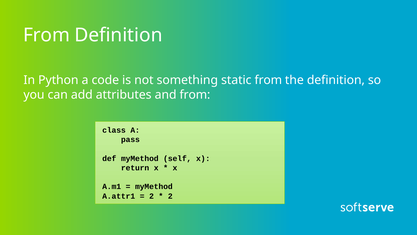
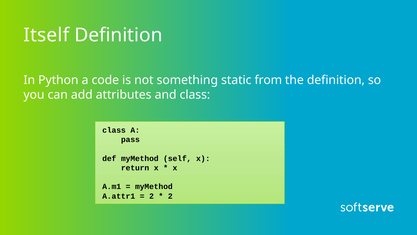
From at (47, 35): From -> Itself
and from: from -> class
